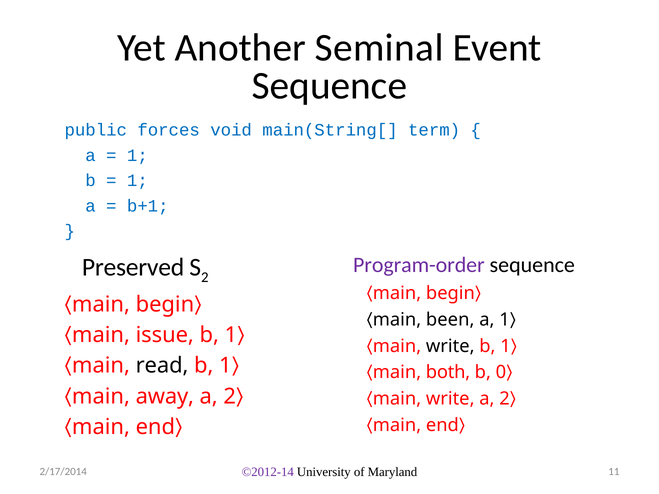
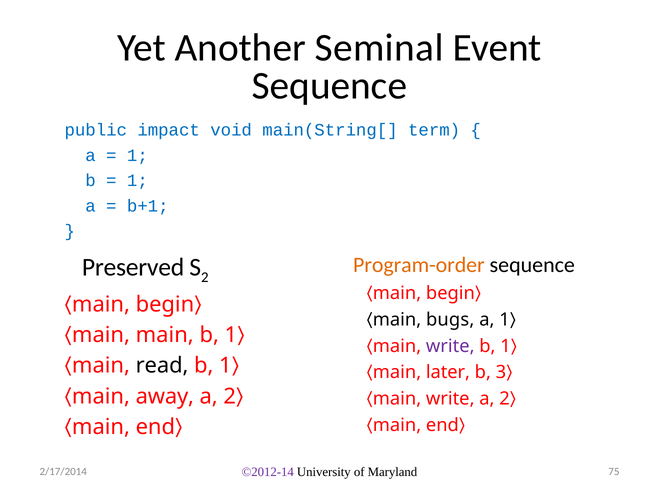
forces: forces -> impact
Program-order colour: purple -> orange
been: been -> bugs
issue at (165, 335): issue -> main
write at (450, 346) colour: black -> purple
both: both -> later
0: 0 -> 3
11: 11 -> 75
